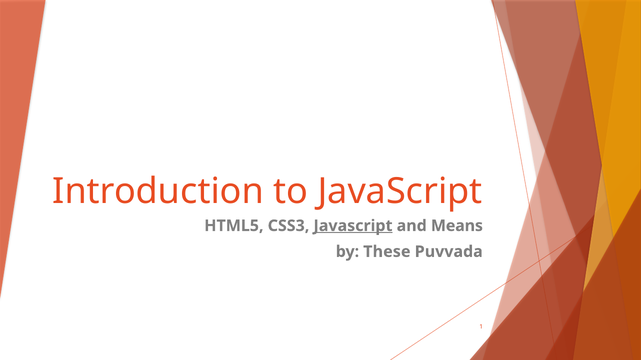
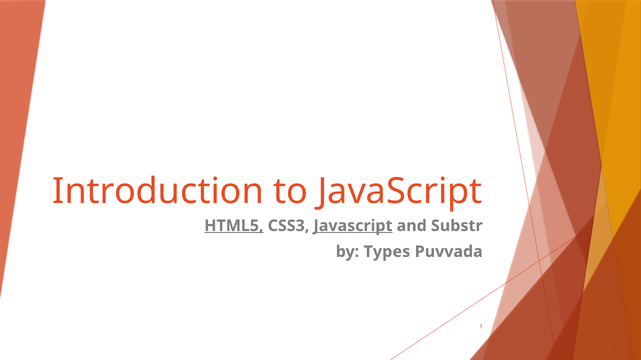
HTML5 underline: none -> present
Means: Means -> Substr
These: These -> Types
